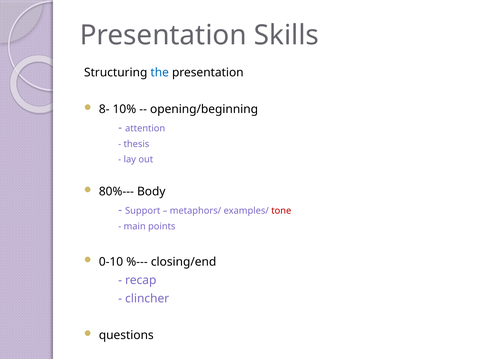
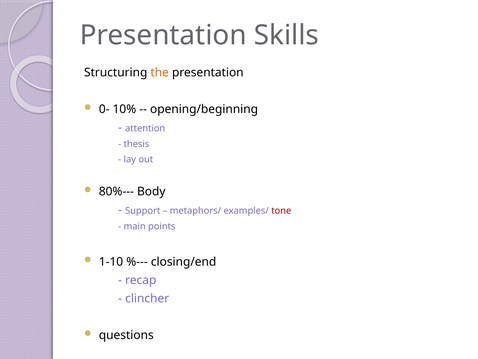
the colour: blue -> orange
8-: 8- -> 0-
0-10: 0-10 -> 1-10
